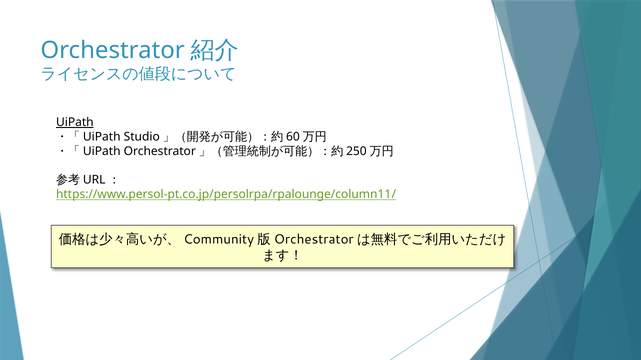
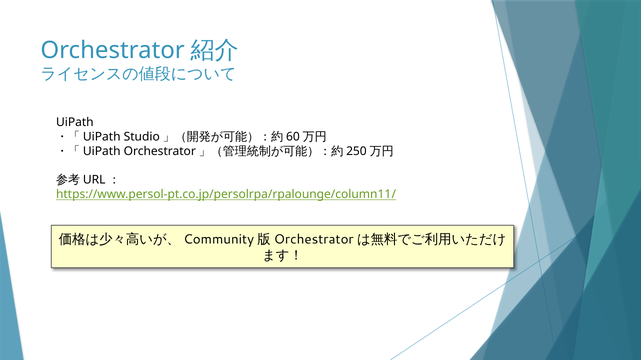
UiPath underline: present -> none
